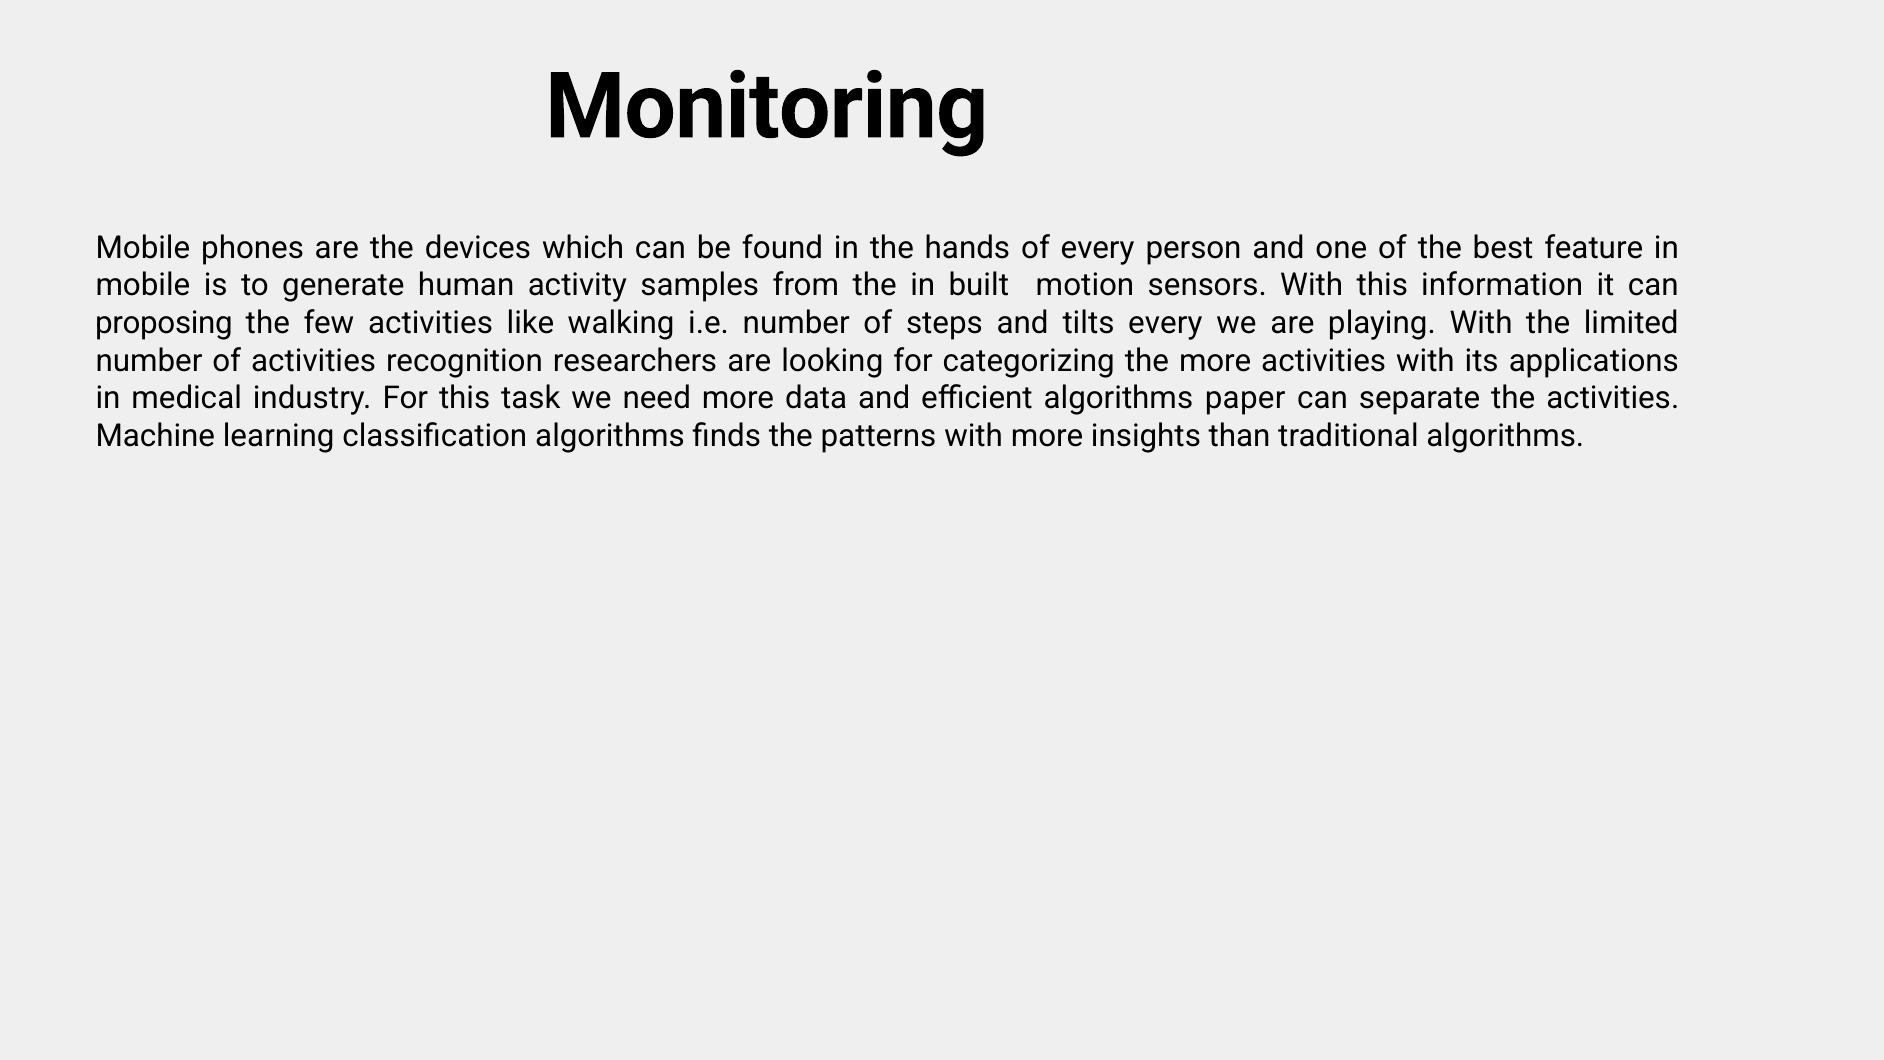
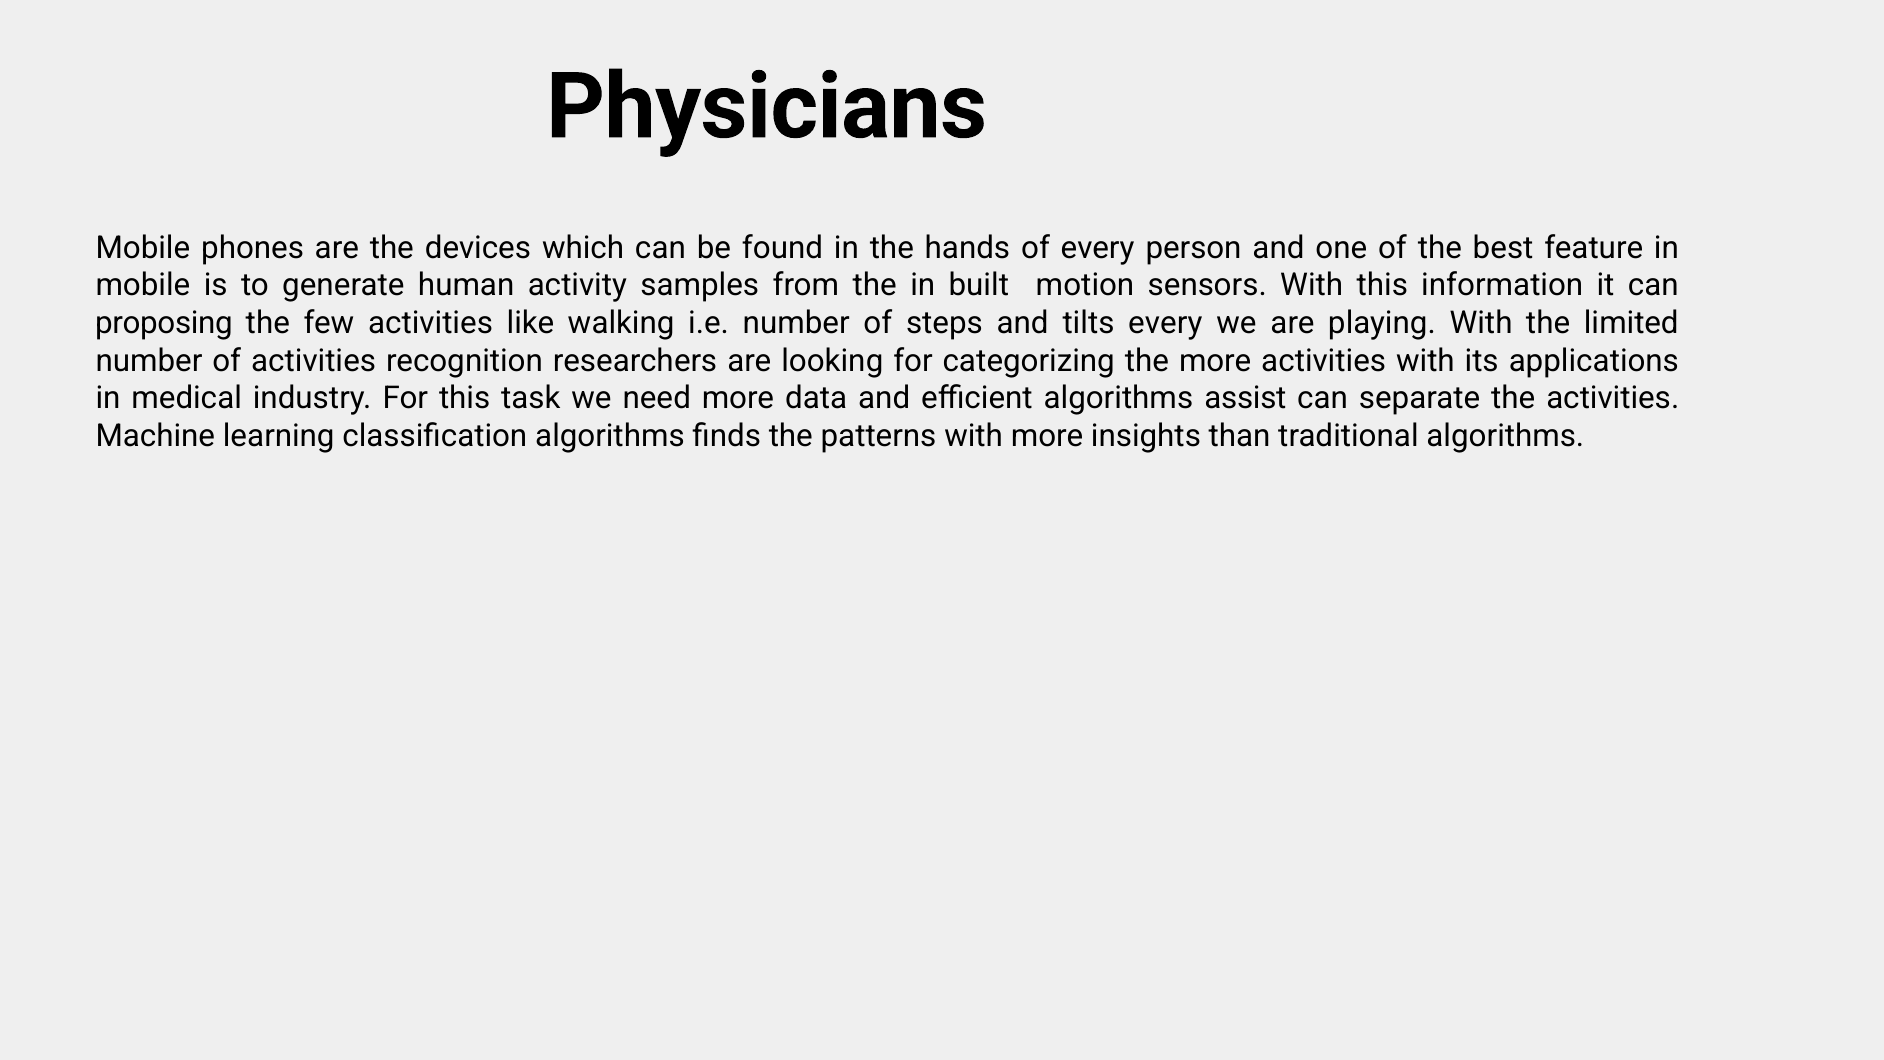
Monitoring: Monitoring -> Physicians
paper: paper -> assist
